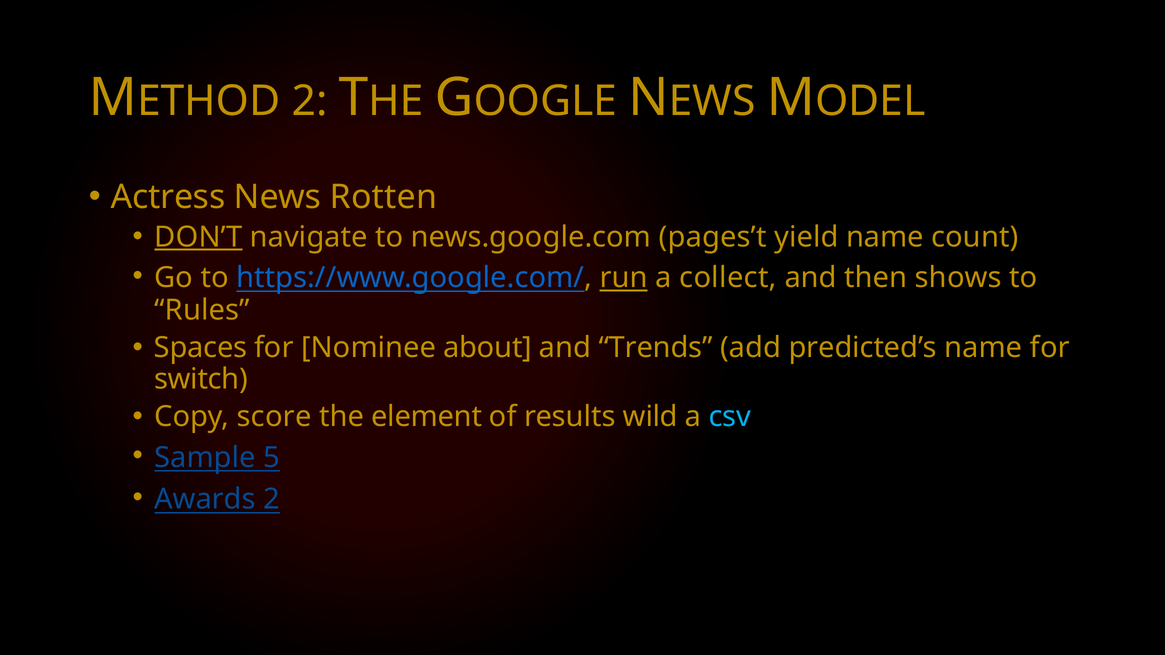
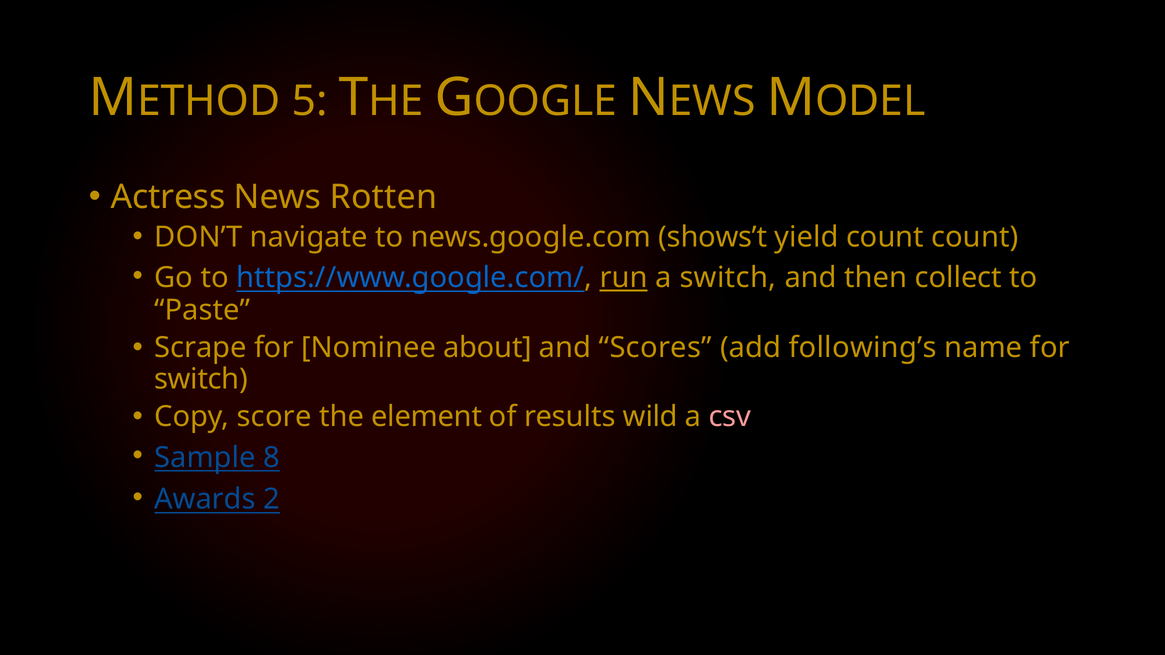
2 at (310, 101): 2 -> 5
DON’T underline: present -> none
pages’t: pages’t -> shows’t
yield name: name -> count
a collect: collect -> switch
shows: shows -> collect
Rules: Rules -> Paste
Spaces: Spaces -> Scrape
Trends: Trends -> Scores
predicted’s: predicted’s -> following’s
csv colour: light blue -> pink
5: 5 -> 8
